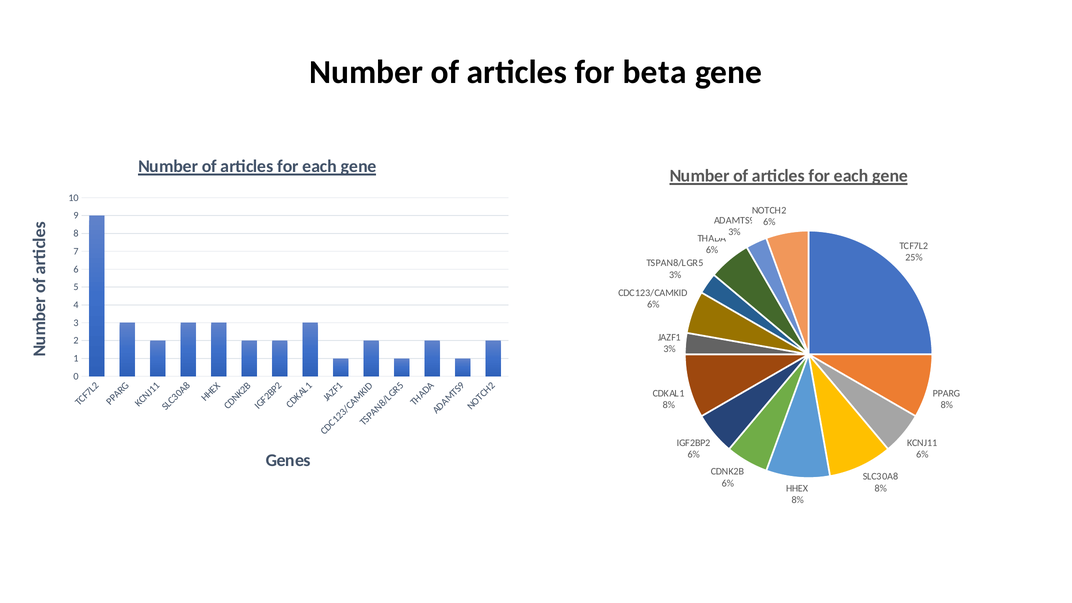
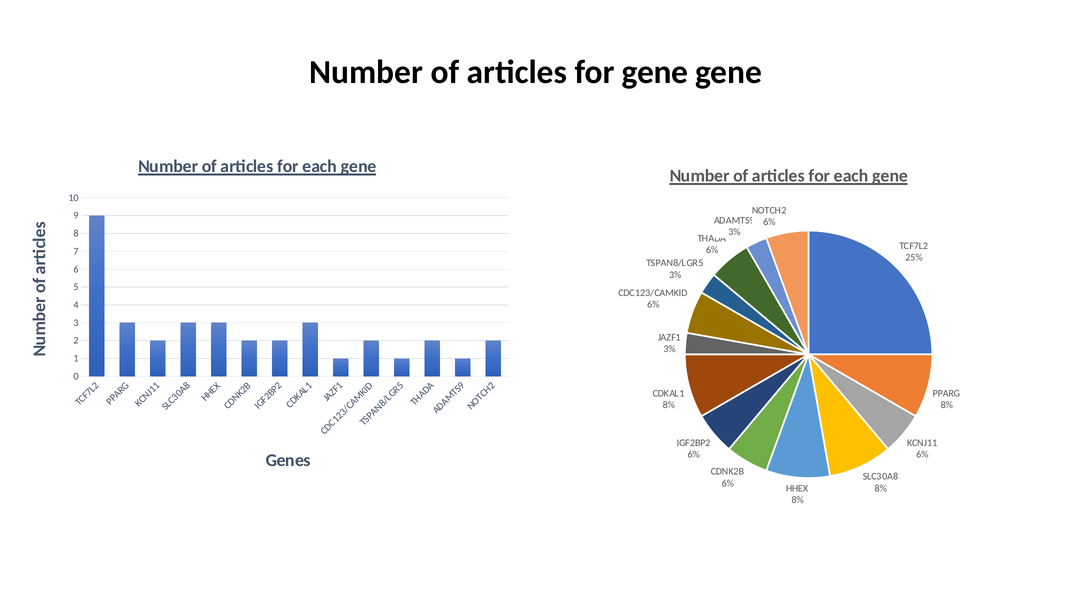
for beta: beta -> gene
